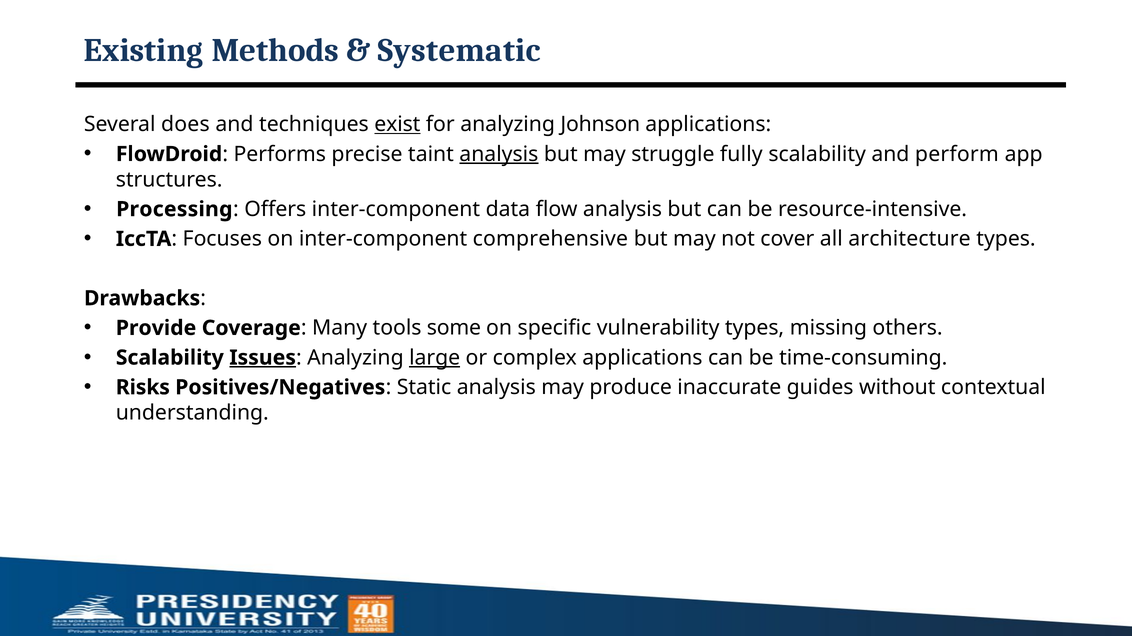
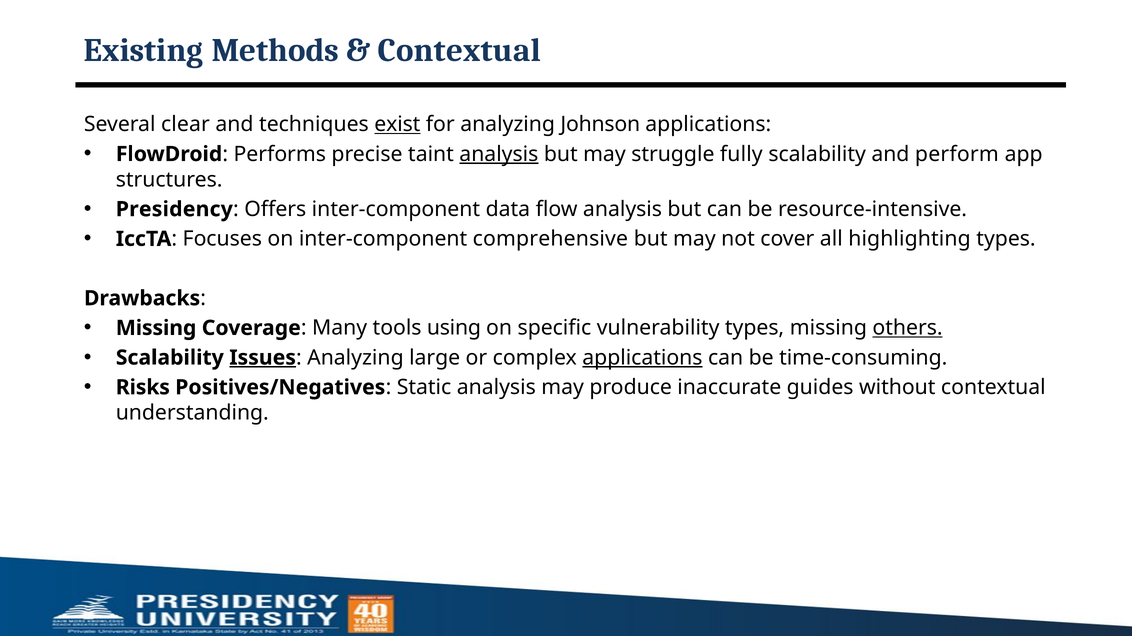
Systematic at (459, 50): Systematic -> Contextual
does: does -> clear
Processing: Processing -> Presidency
architecture: architecture -> highlighting
Provide at (156, 328): Provide -> Missing
some: some -> using
others underline: none -> present
large underline: present -> none
applications at (642, 358) underline: none -> present
